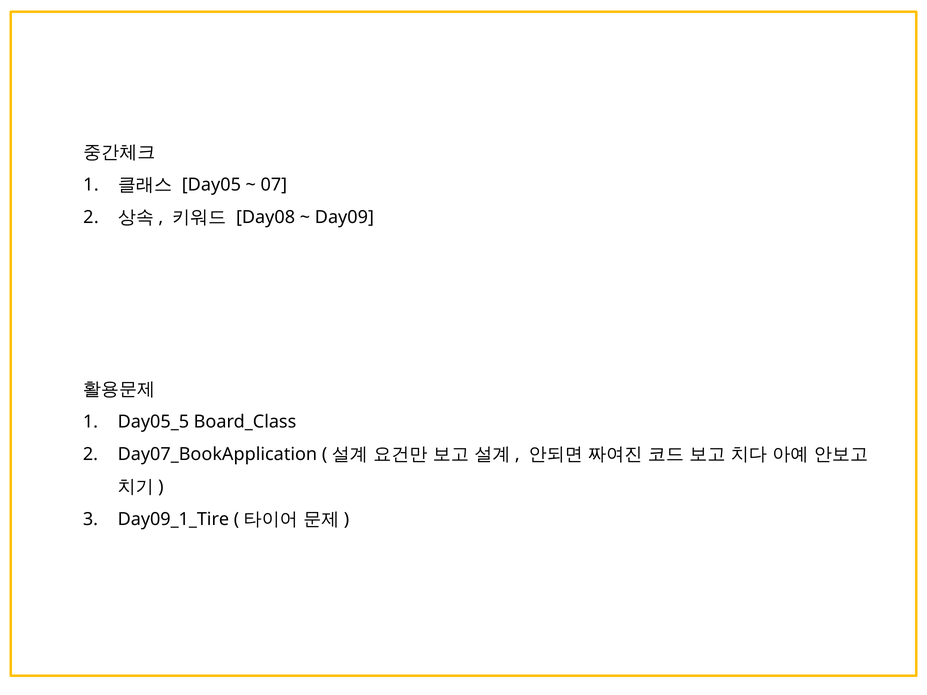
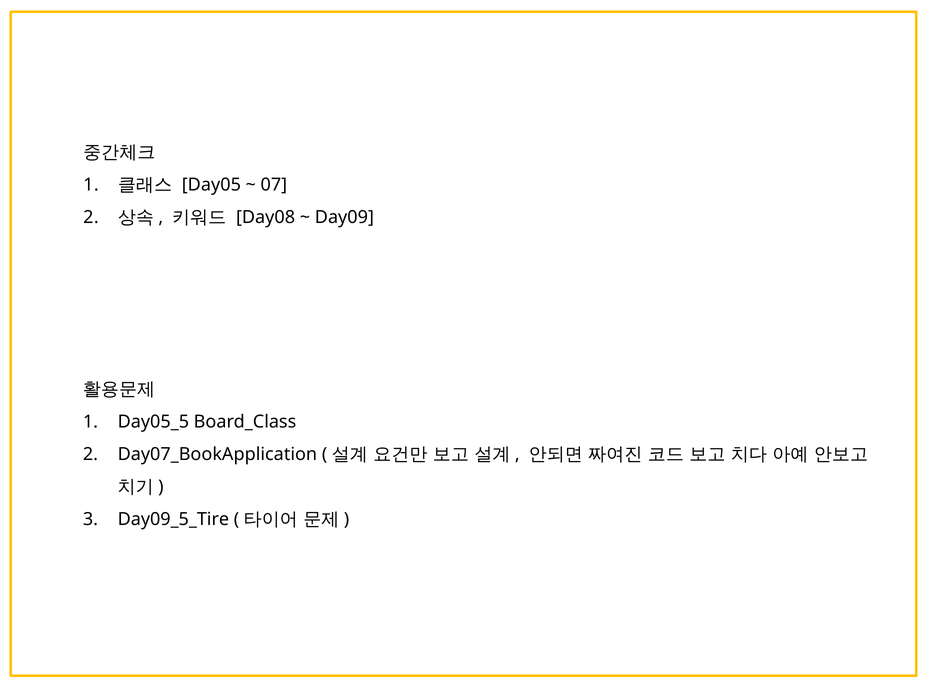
Day09_1_Tire: Day09_1_Tire -> Day09_5_Tire
